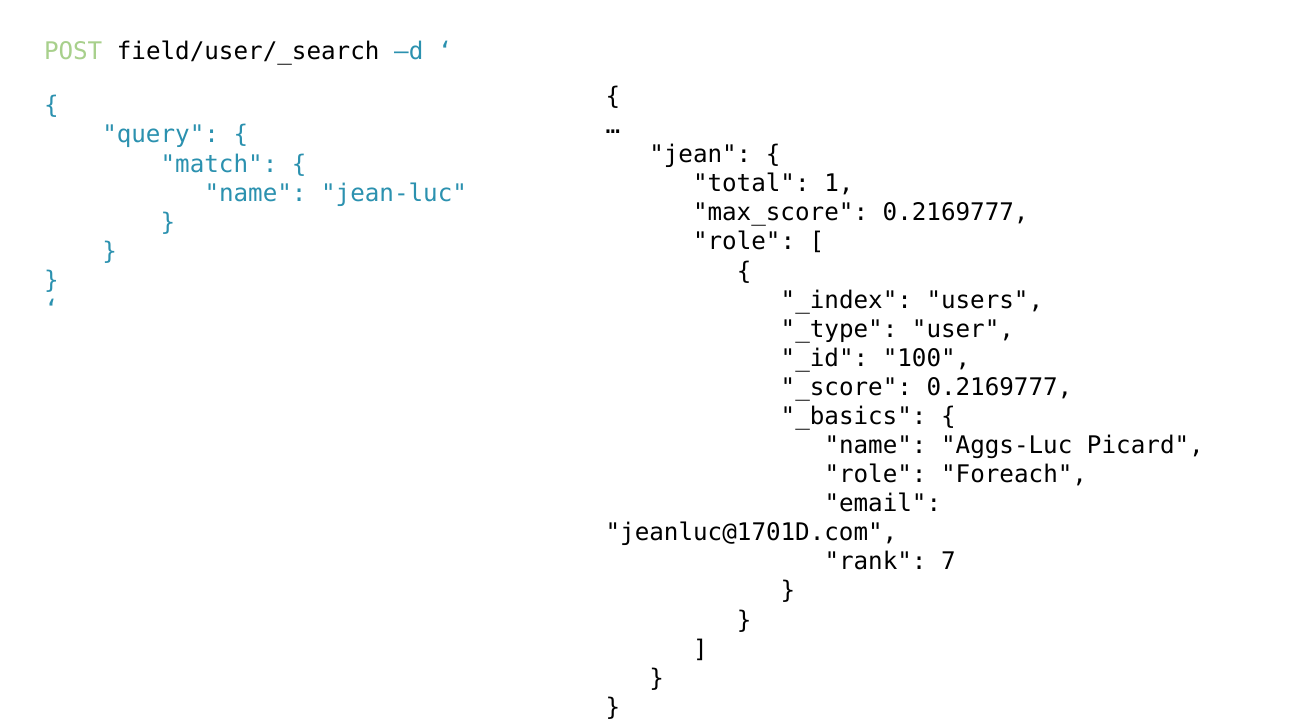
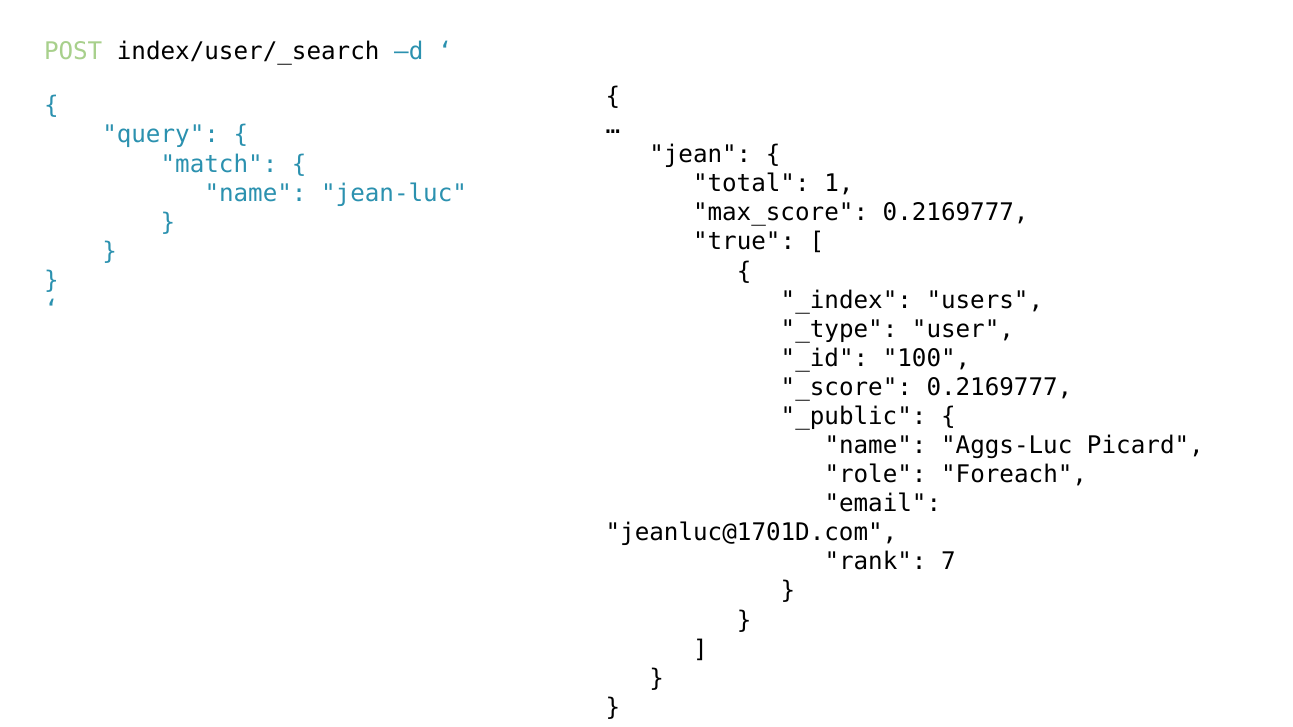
field/user/_search: field/user/_search -> index/user/_search
role at (744, 242): role -> true
_basics: _basics -> _public
